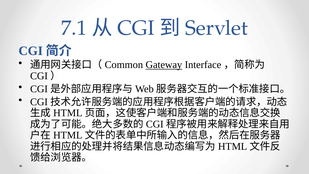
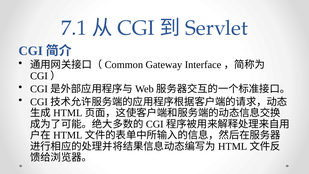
Gateway underline: present -> none
